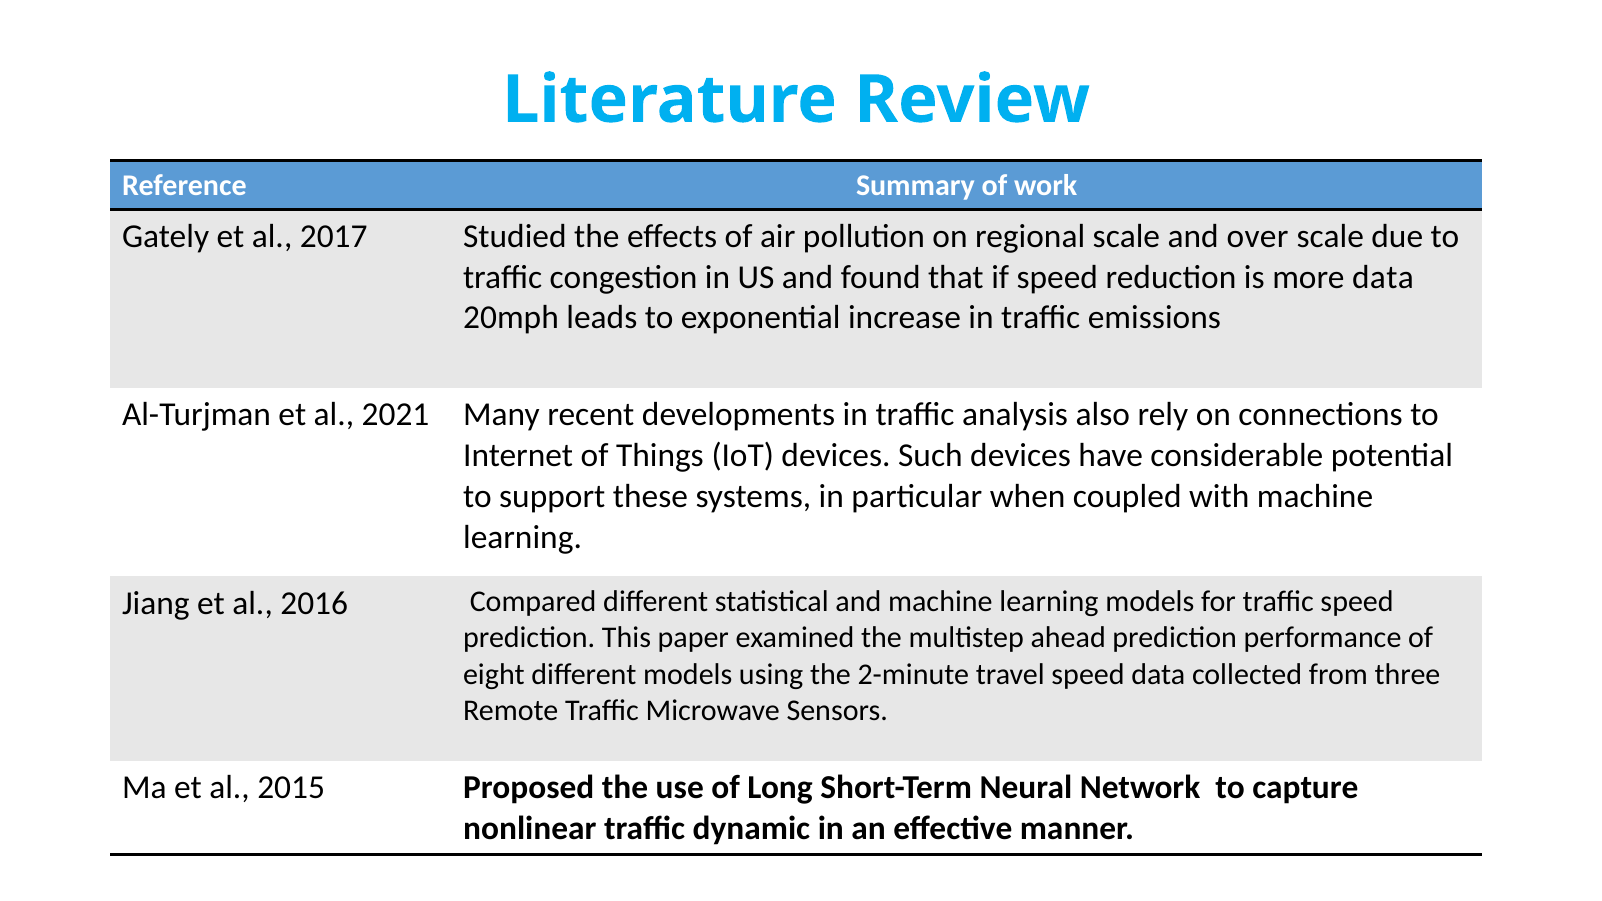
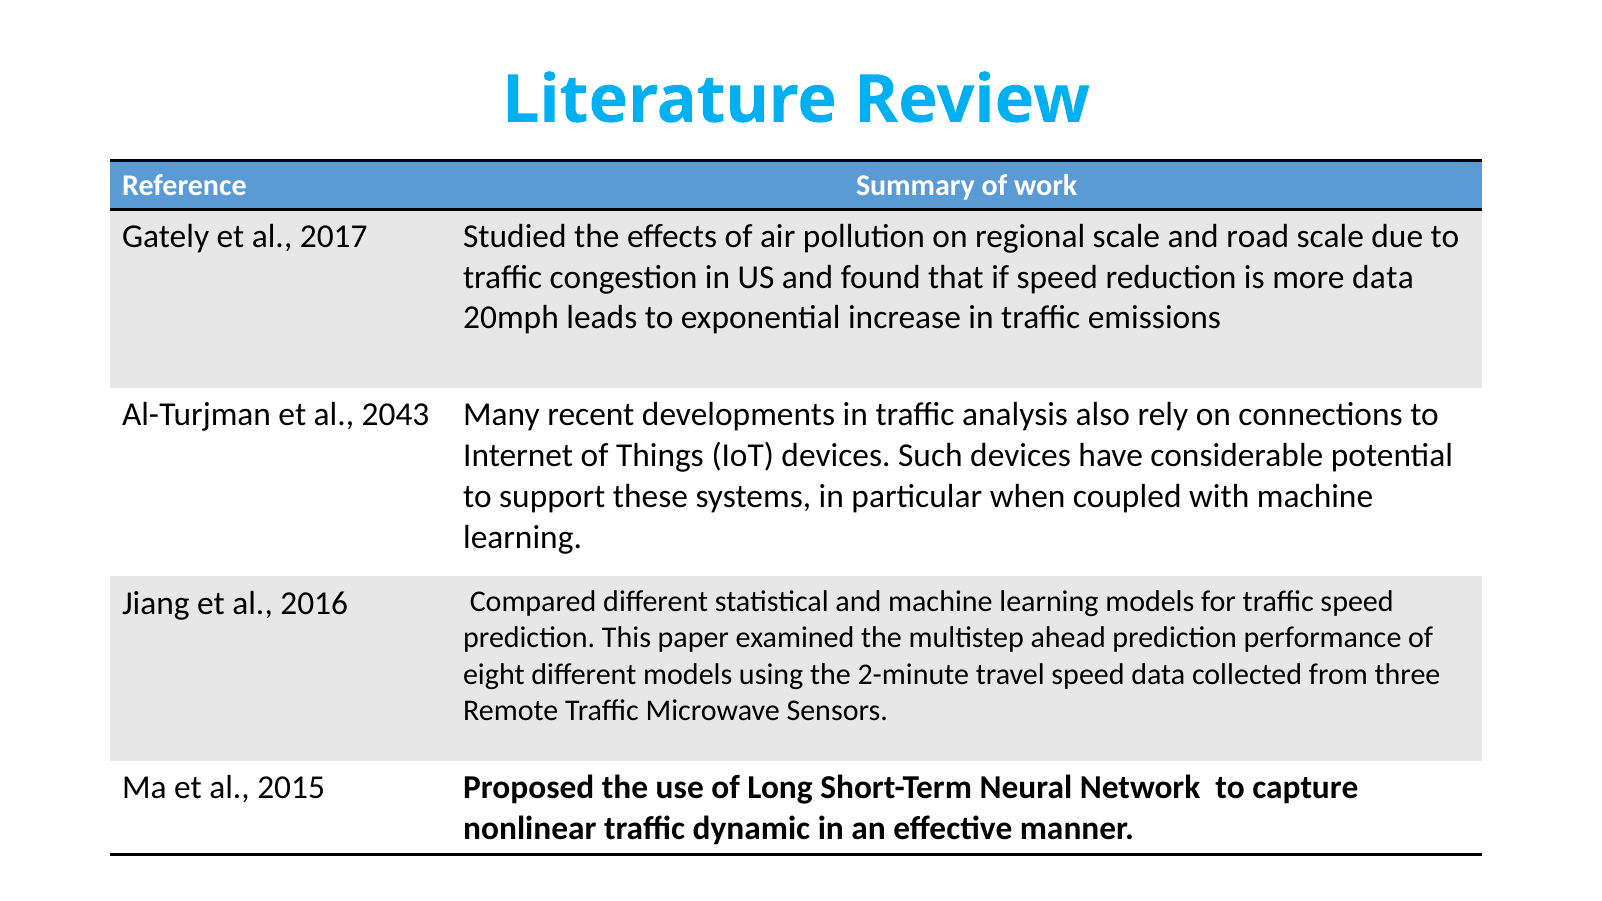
over: over -> road
2021: 2021 -> 2043
